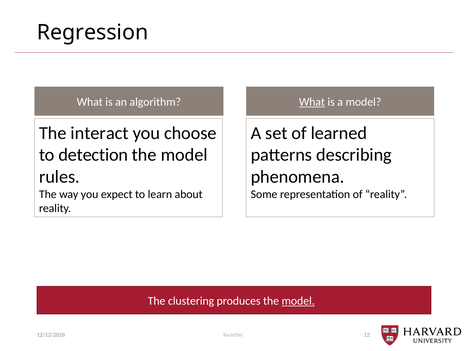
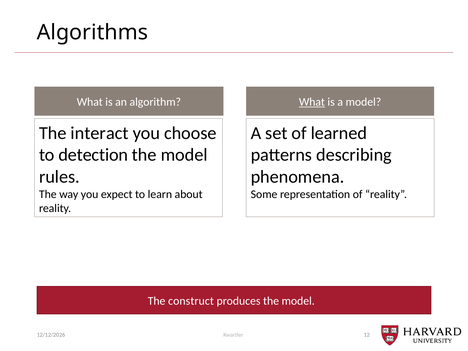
Regression: Regression -> Algorithms
clustering: clustering -> construct
model at (298, 301) underline: present -> none
